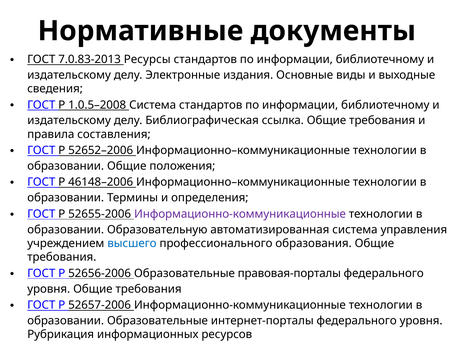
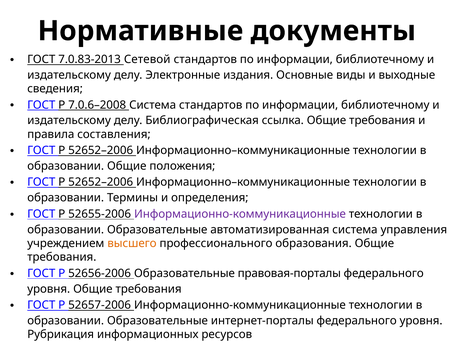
7.0.83-2013 Ресурсы: Ресурсы -> Сетевой
1.0.5–2008: 1.0.5–2008 -> 7.0.6–2008
46148–2006 at (101, 182): 46148–2006 -> 52652–2006
Образовательную at (157, 230): Образовательную -> Образовательные
высшего colour: blue -> orange
